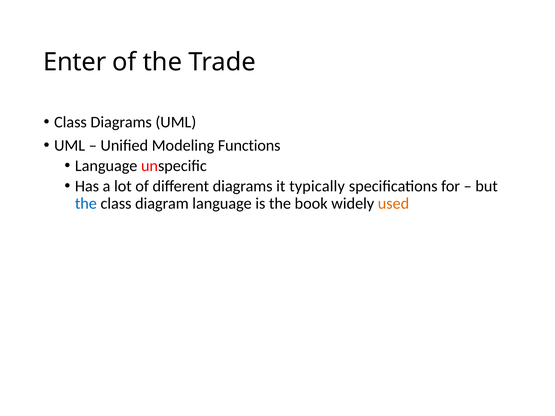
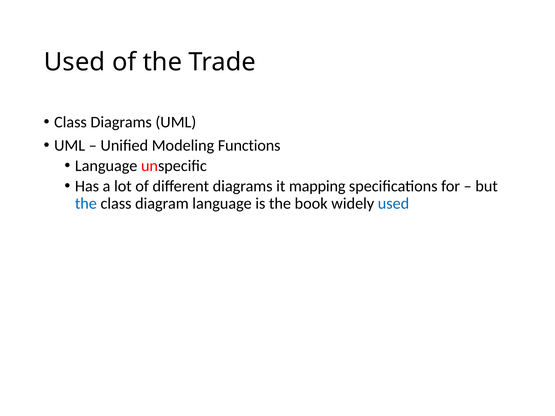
Enter at (75, 62): Enter -> Used
typically: typically -> mapping
used at (394, 204) colour: orange -> blue
